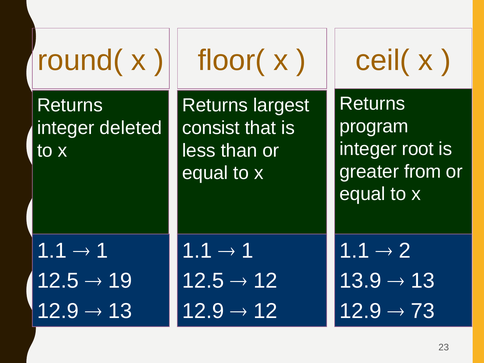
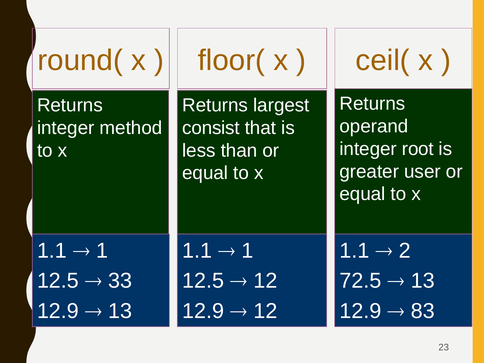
program: program -> operand
deleted: deleted -> method
from: from -> user
19: 19 -> 33
13.9: 13.9 -> 72.5
73: 73 -> 83
